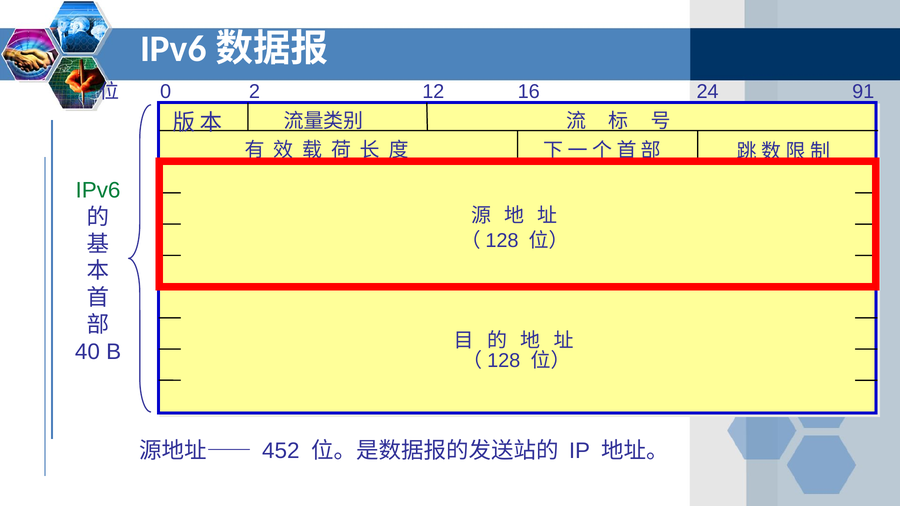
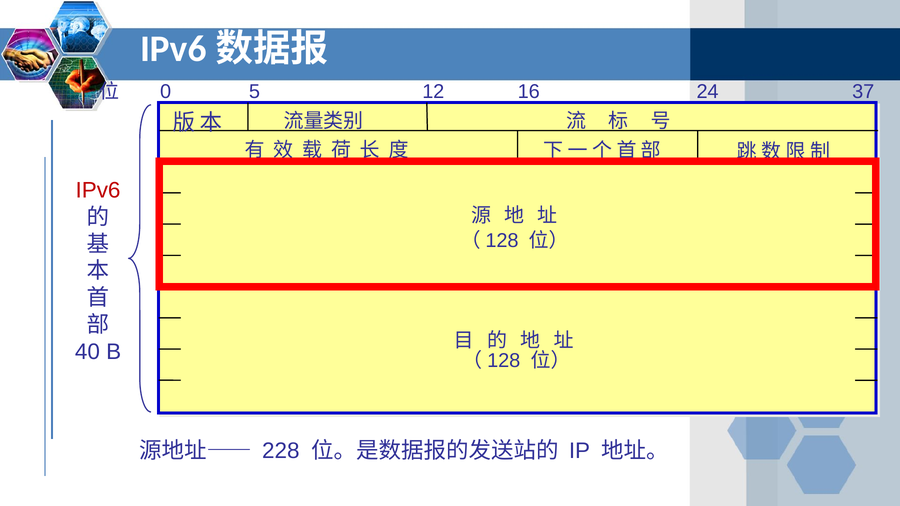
2: 2 -> 5
91: 91 -> 37
IPv6 colour: green -> red
452: 452 -> 228
